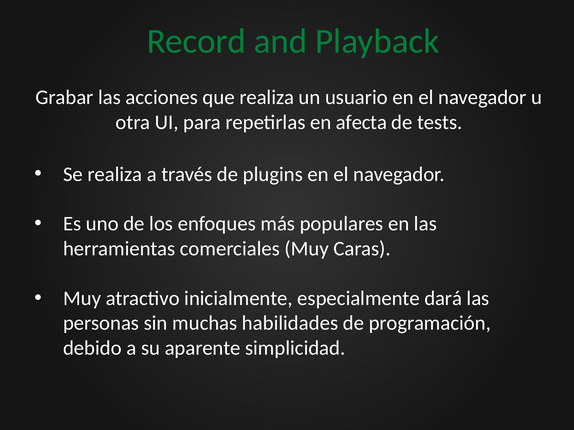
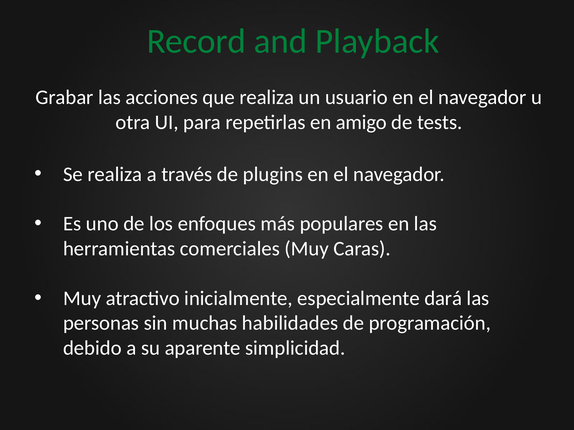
afecta: afecta -> amigo
